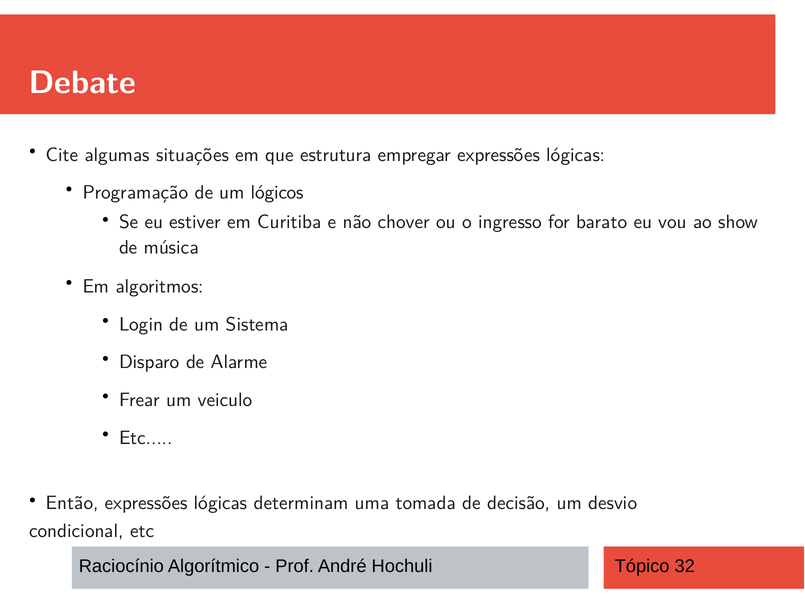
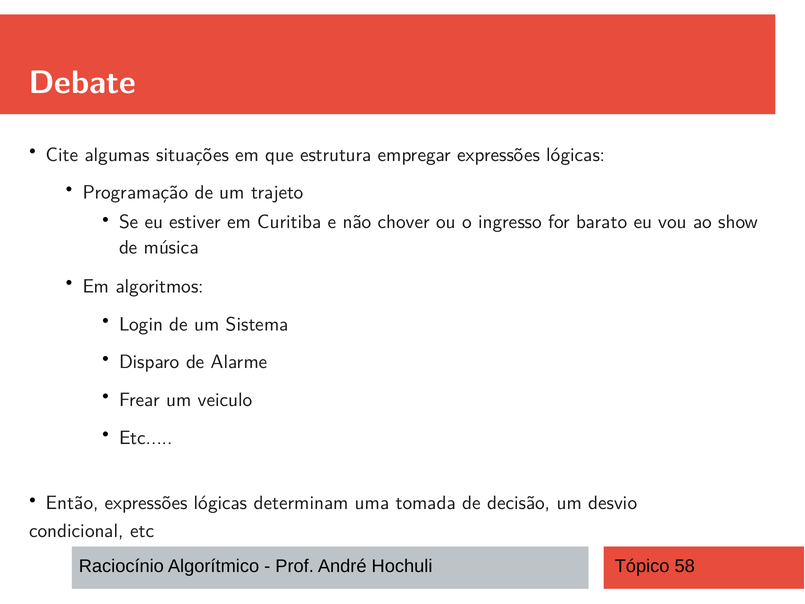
lógicos: lógicos -> trajeto
32: 32 -> 58
